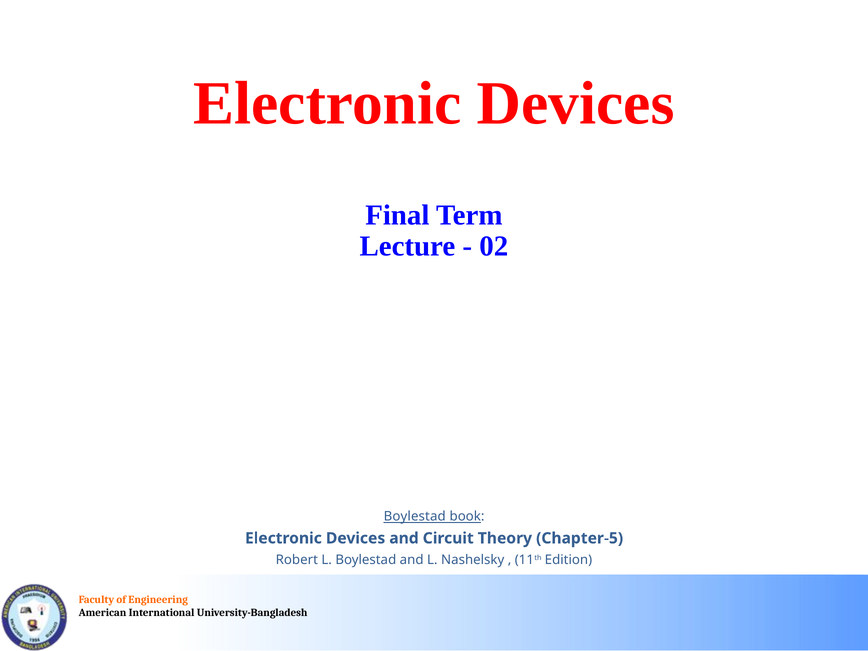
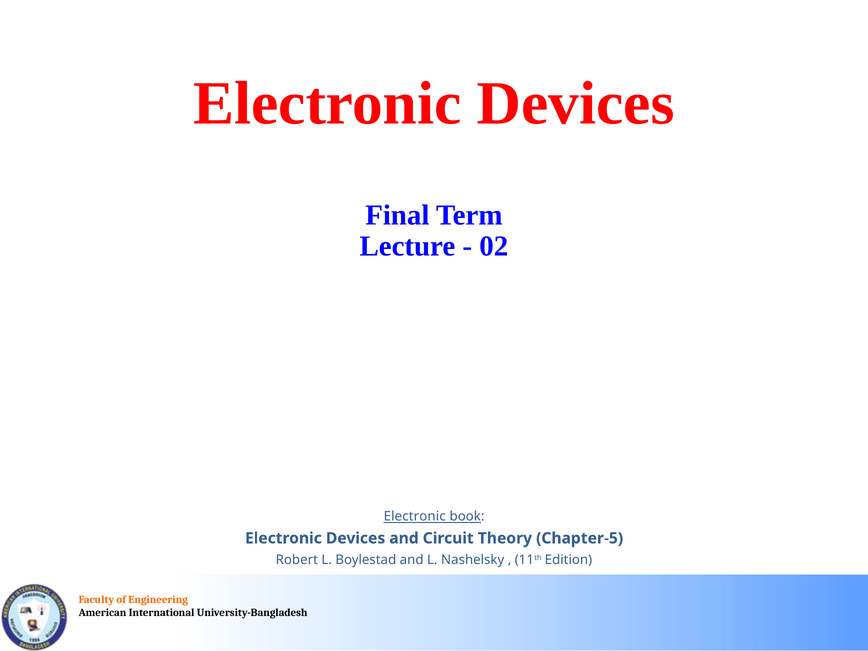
Boylestad at (415, 516): Boylestad -> Electronic
